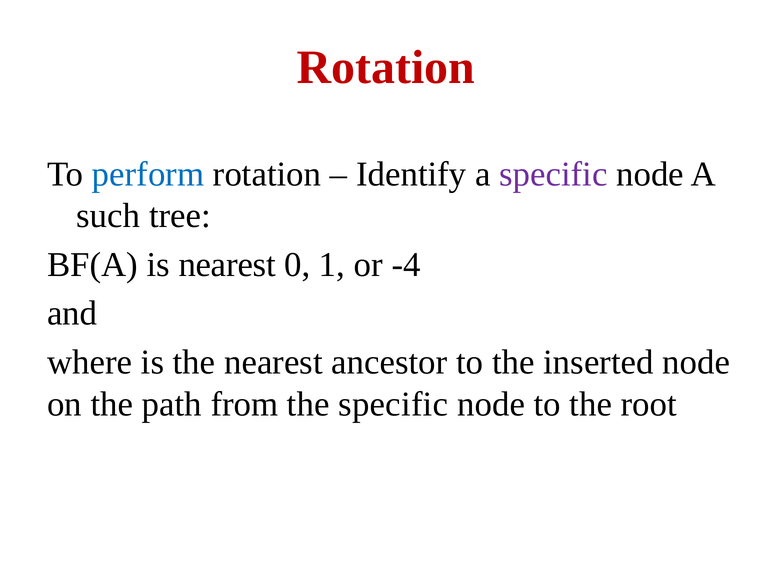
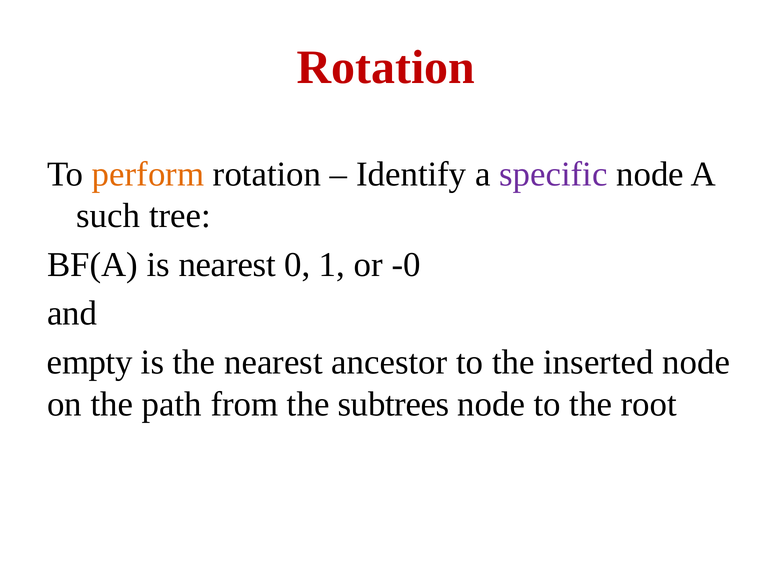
perform colour: blue -> orange
-4: -4 -> -0
where: where -> empty
the specific: specific -> subtrees
